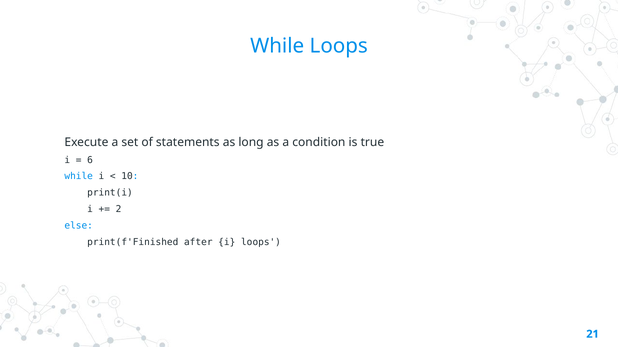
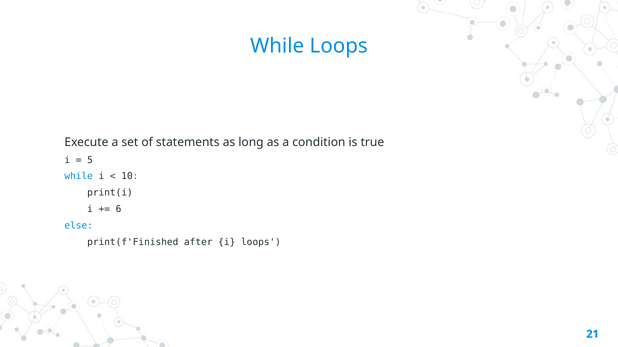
6: 6 -> 5
2: 2 -> 6
